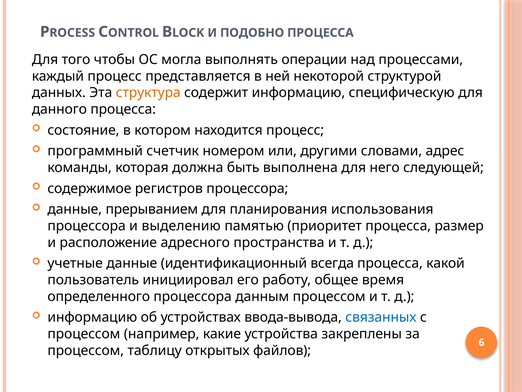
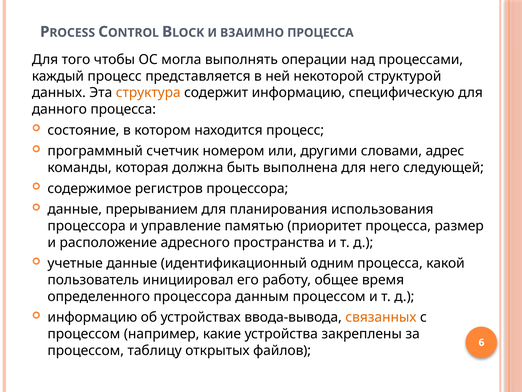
ПОДОБНО: ПОДОБНО -> ВЗАИМНО
выделению: выделению -> управление
всегда: всегда -> одним
связанных colour: blue -> orange
